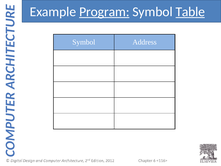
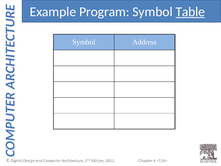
Program underline: present -> none
